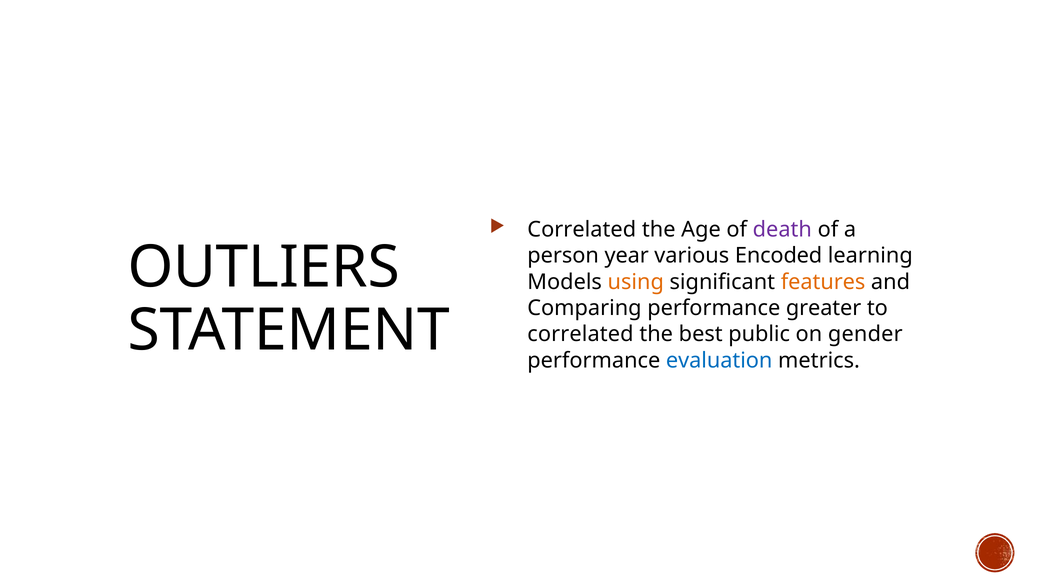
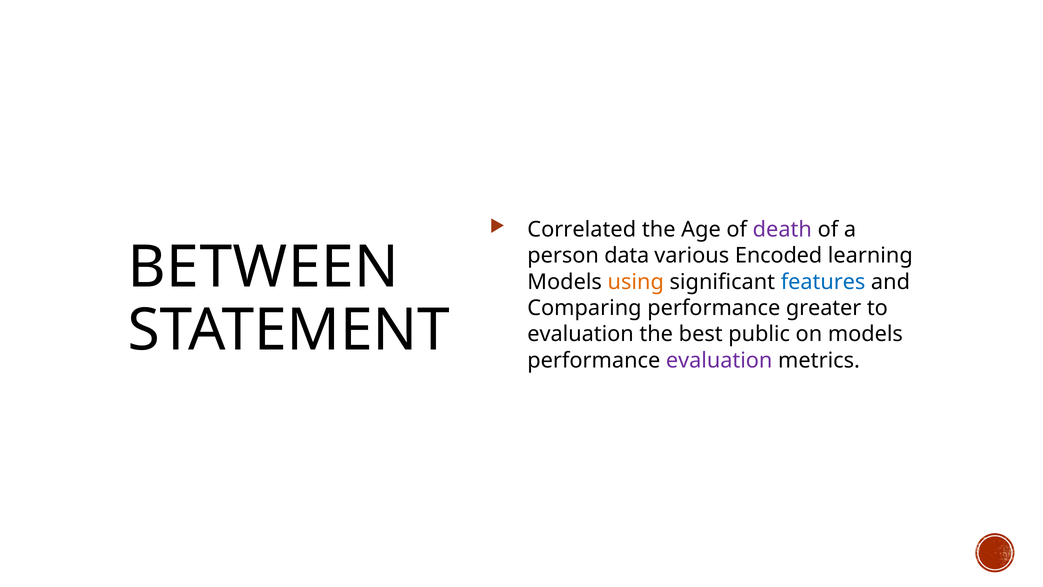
year: year -> data
OUTLIERS: OUTLIERS -> BETWEEN
features colour: orange -> blue
correlated at (580, 334): correlated -> evaluation
on gender: gender -> models
evaluation at (719, 360) colour: blue -> purple
